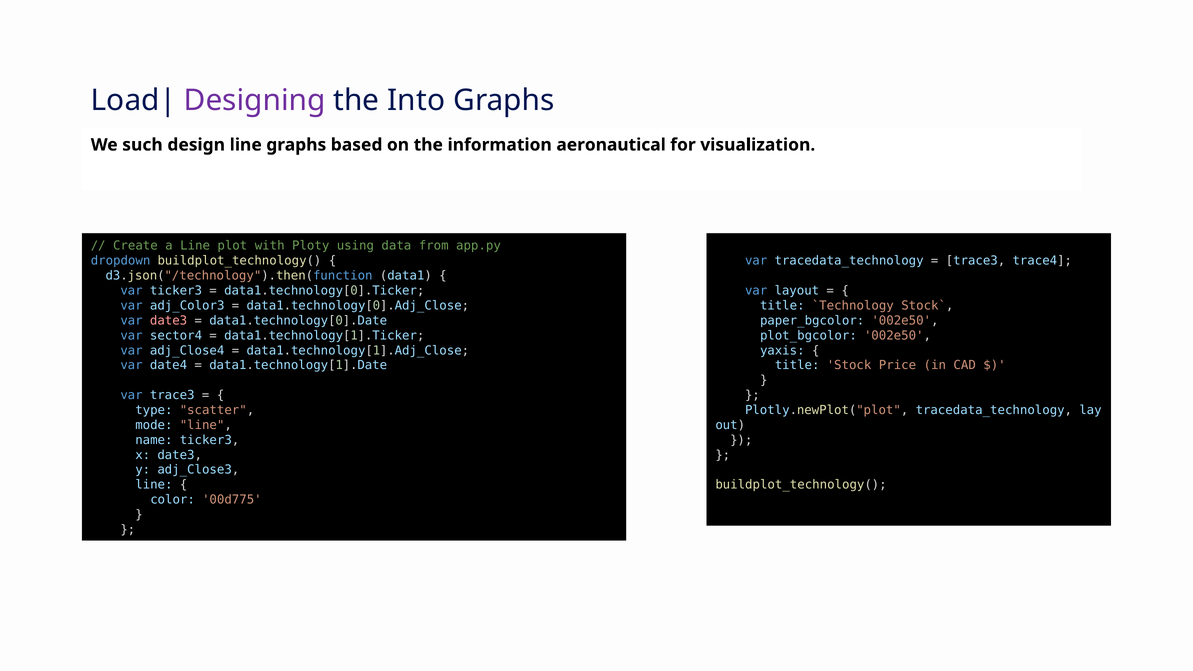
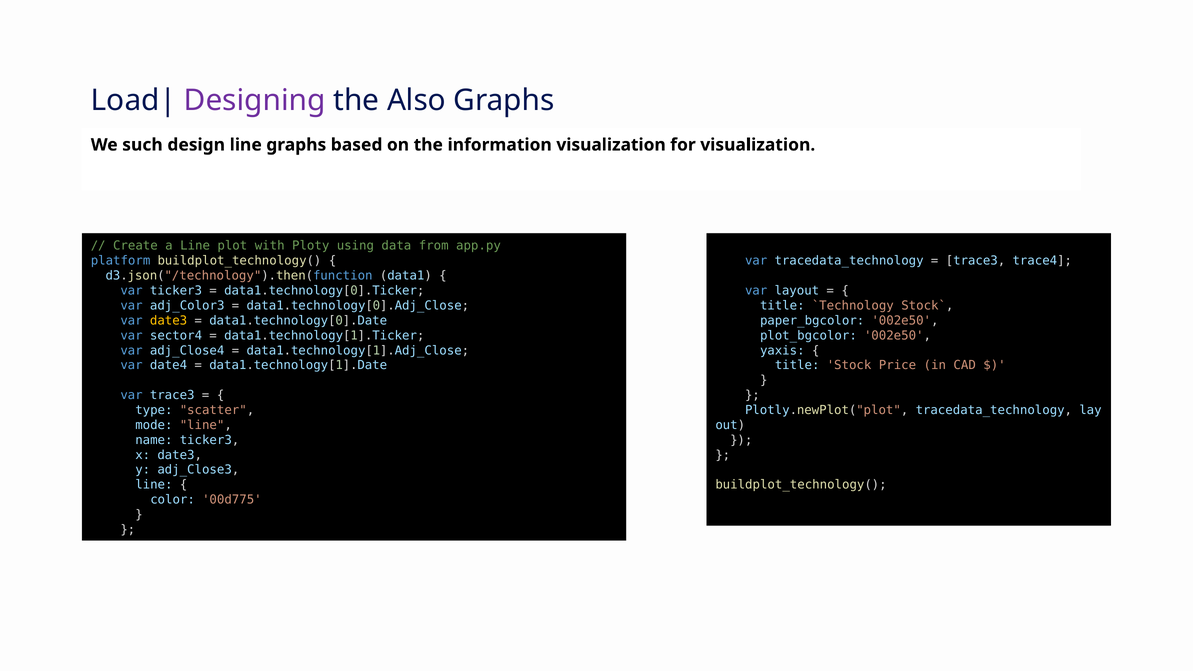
Into: Into -> Also
information aeronautical: aeronautical -> visualization
dropdown: dropdown -> platform
date3 at (169, 321) colour: pink -> yellow
